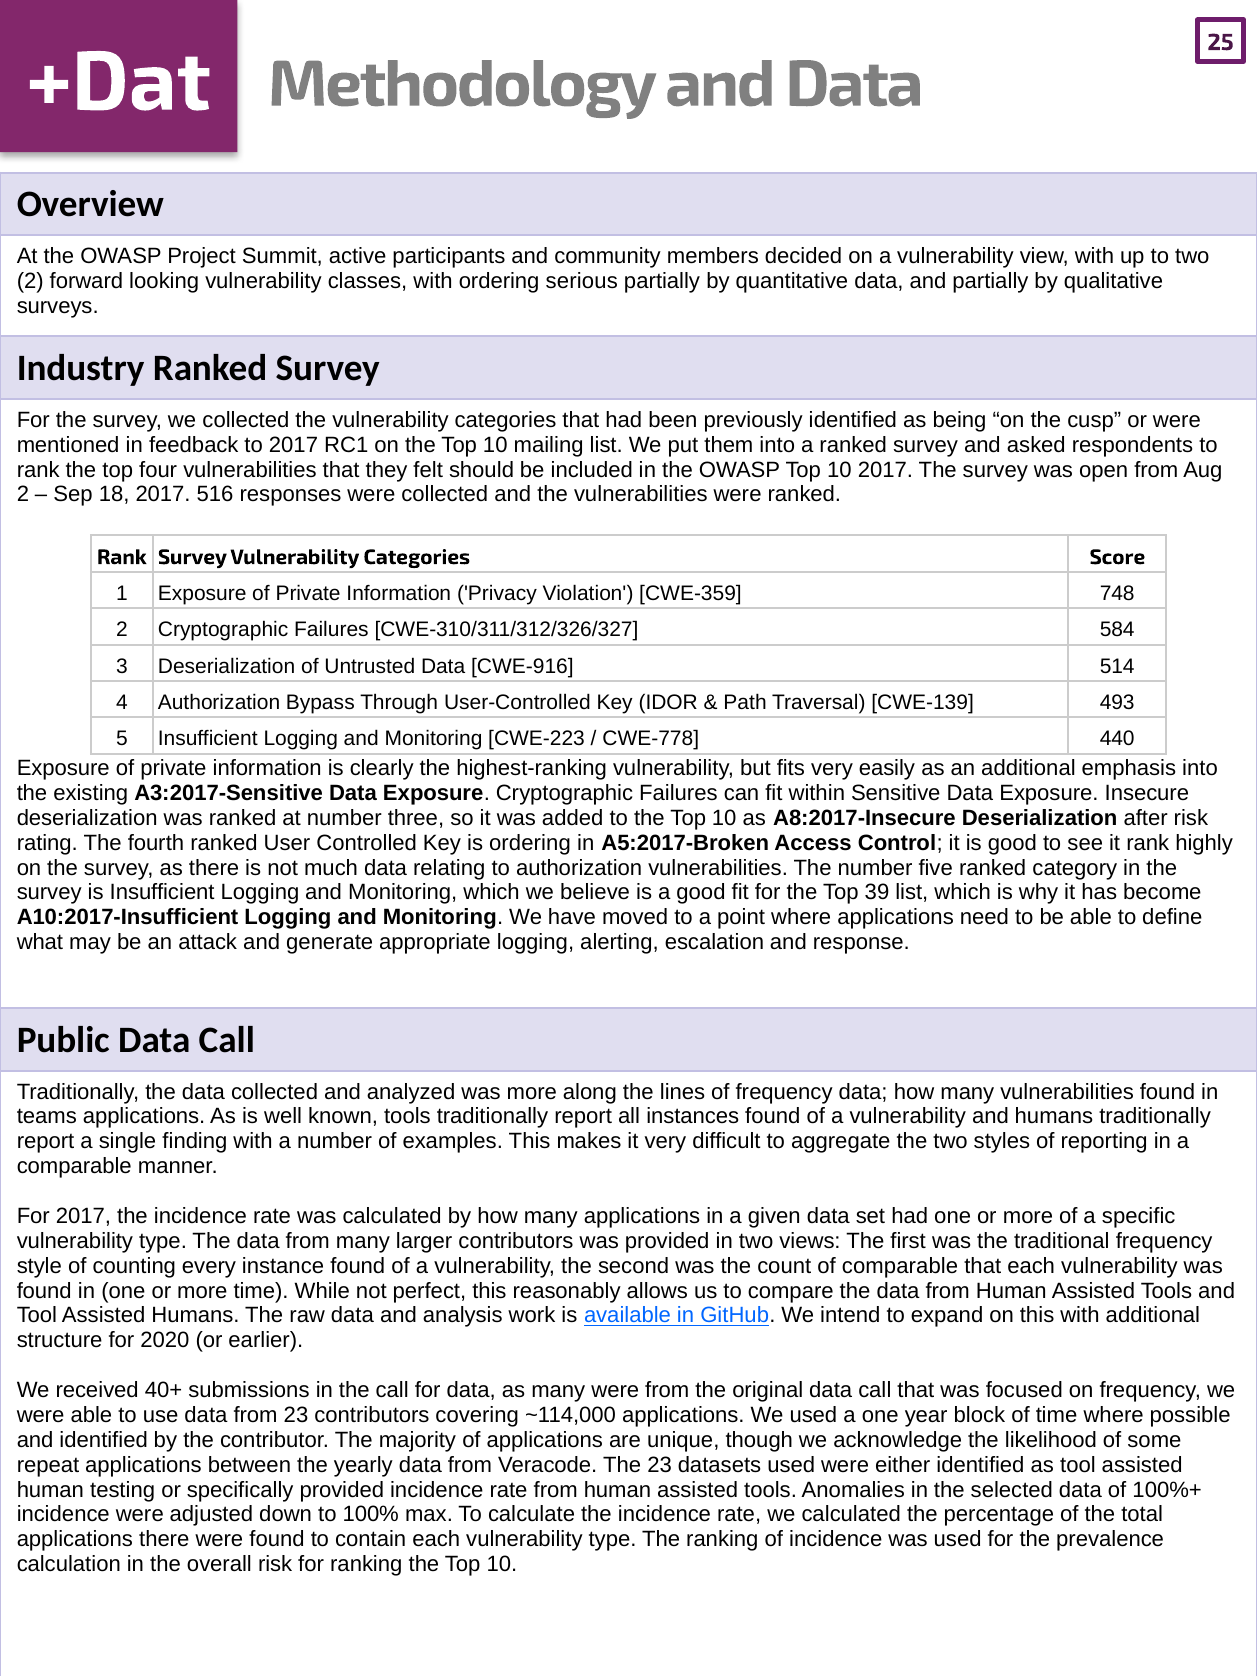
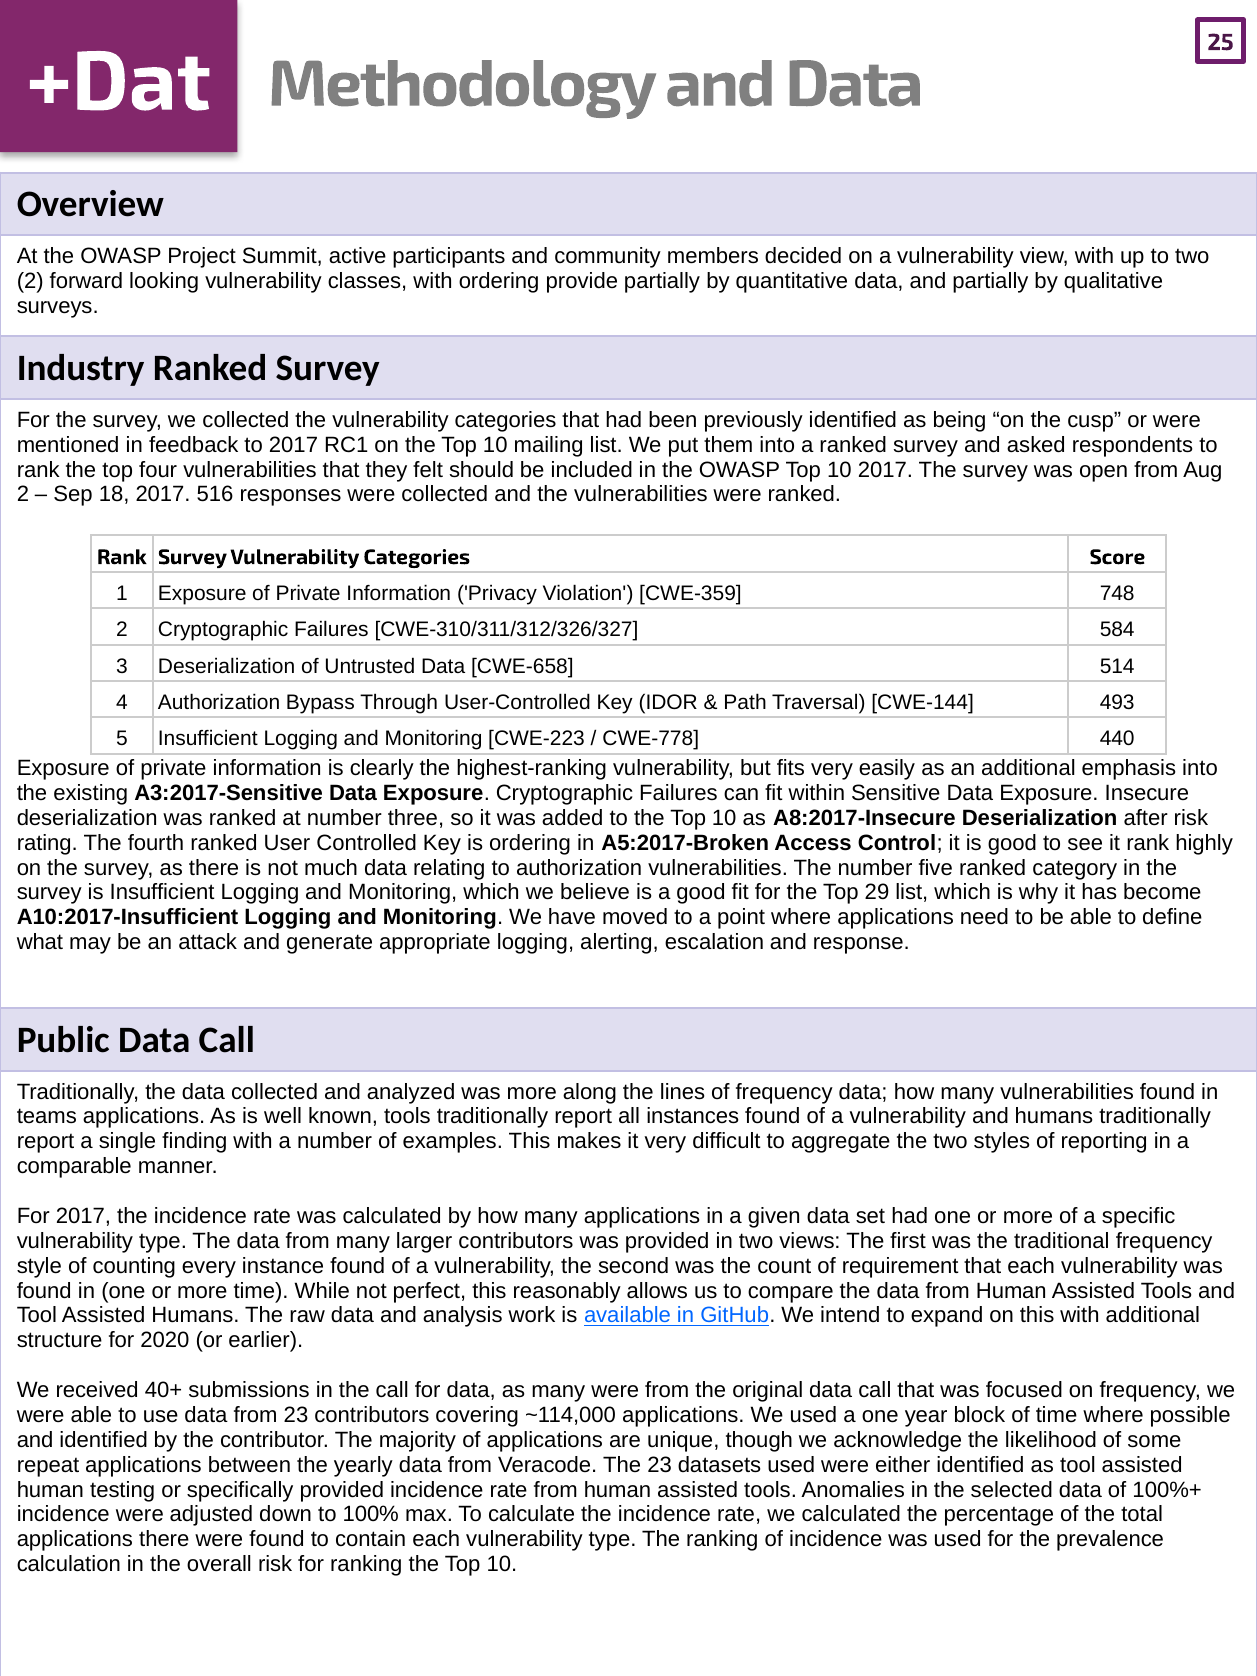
serious: serious -> provide
CWE-916: CWE-916 -> CWE-658
CWE-139: CWE-139 -> CWE-144
39: 39 -> 29
of comparable: comparable -> requirement
